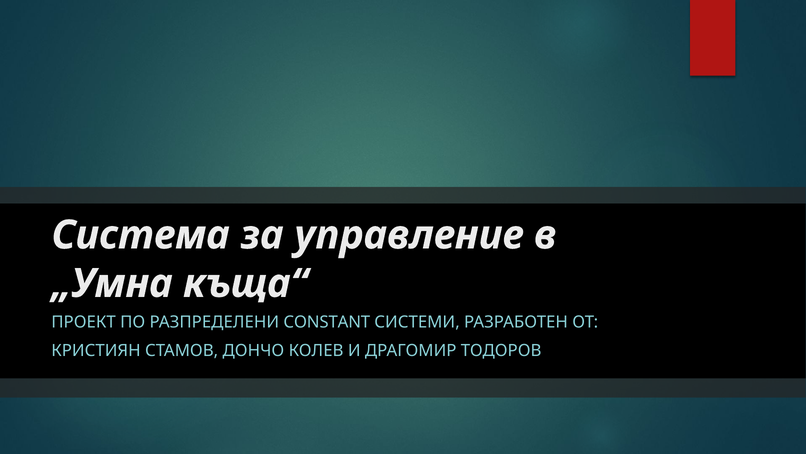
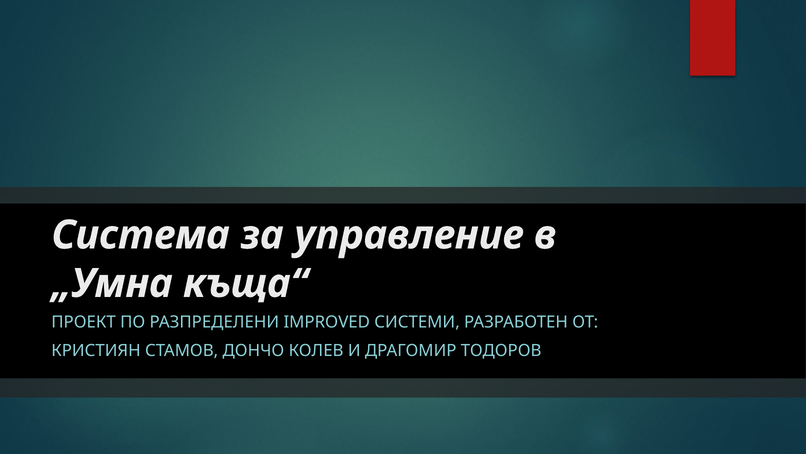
CONSTANT: CONSTANT -> IMPROVED
